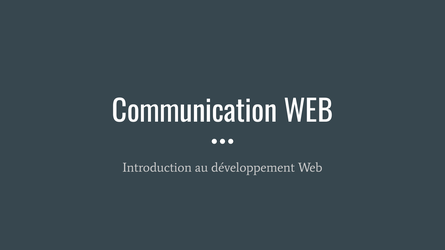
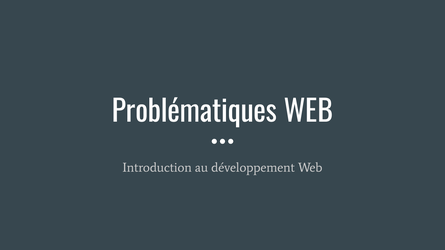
Communication: Communication -> Problématiques
